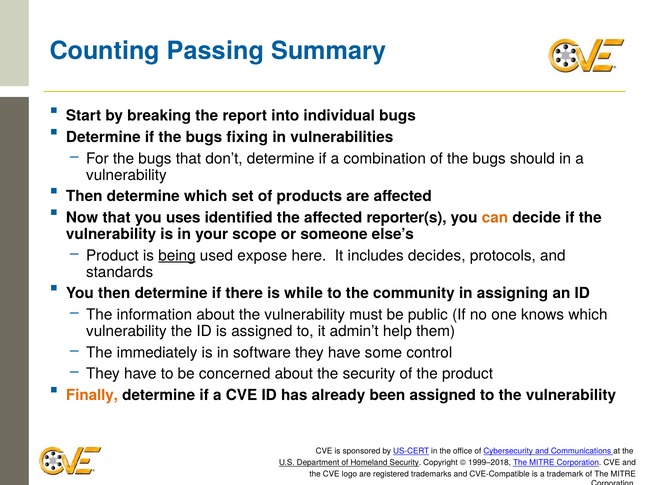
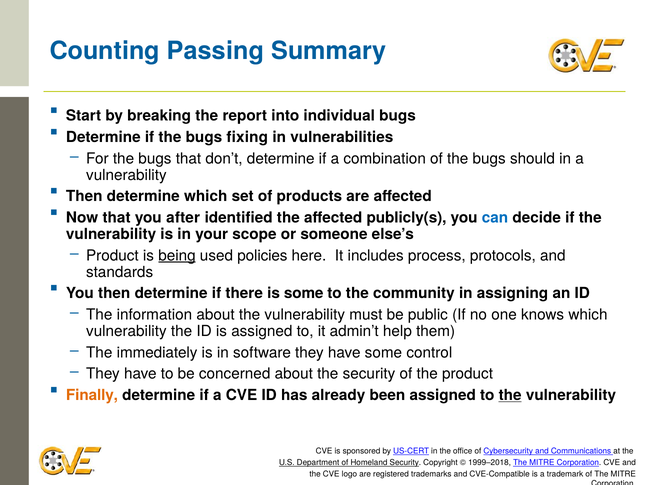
uses: uses -> after
reporter(s: reporter(s -> publicly(s
can colour: orange -> blue
expose: expose -> policies
decides: decides -> process
is while: while -> some
the at (510, 395) underline: none -> present
